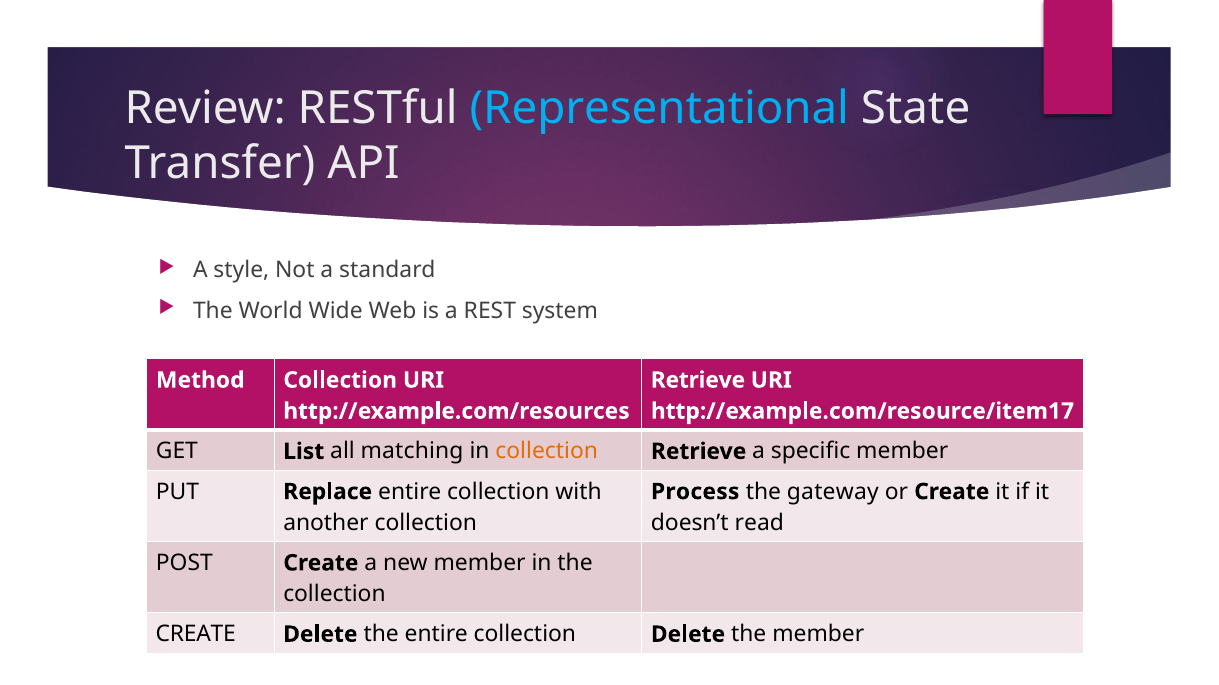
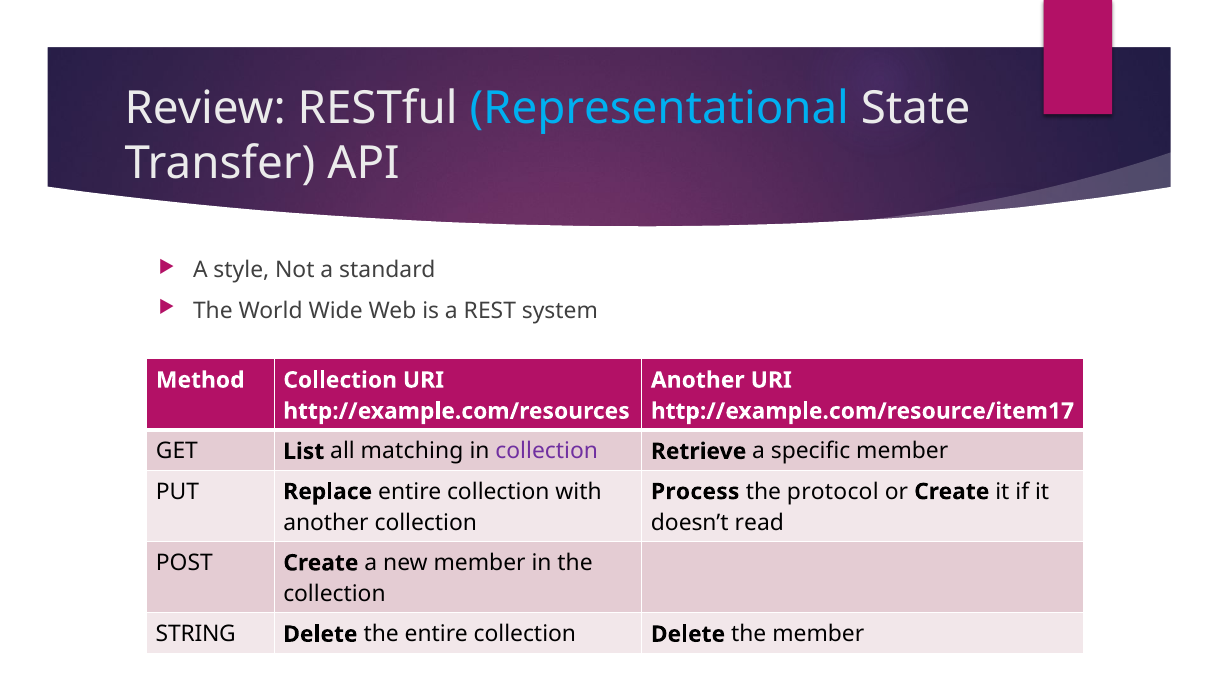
Retrieve at (698, 380): Retrieve -> Another
collection at (547, 452) colour: orange -> purple
gateway: gateway -> protocol
CREATE at (196, 635): CREATE -> STRING
